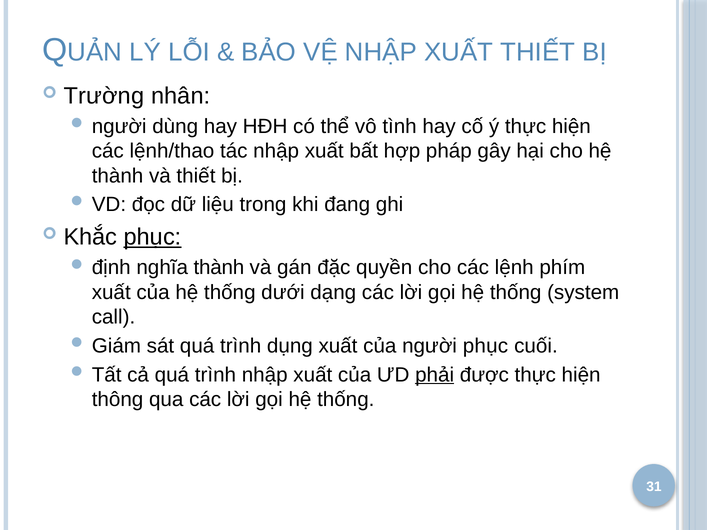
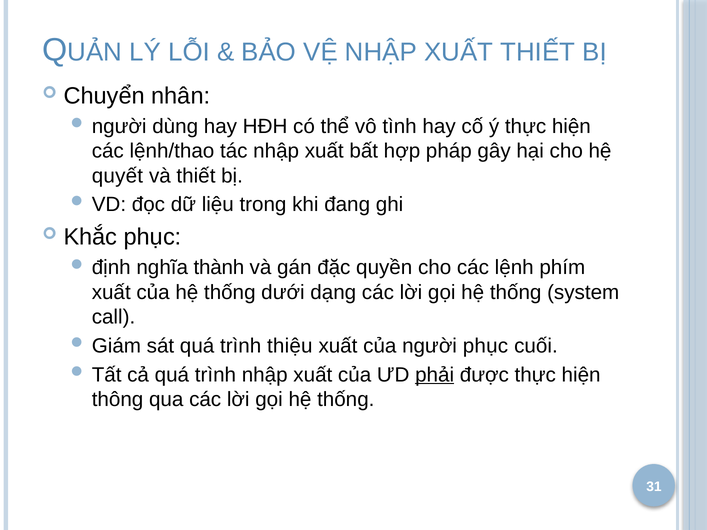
Trường: Trường -> Chuyển
thành at (118, 176): thành -> quyết
phục at (153, 237) underline: present -> none
dụng: dụng -> thiệu
